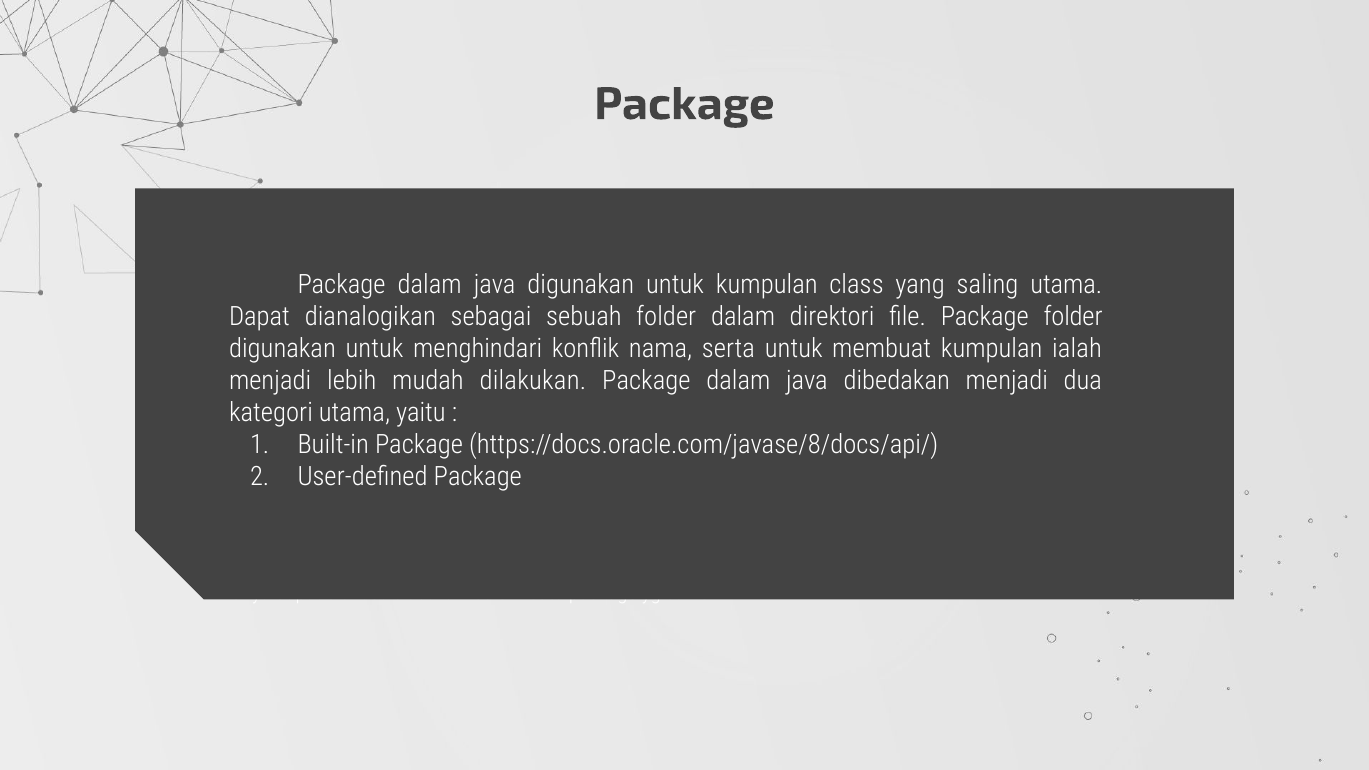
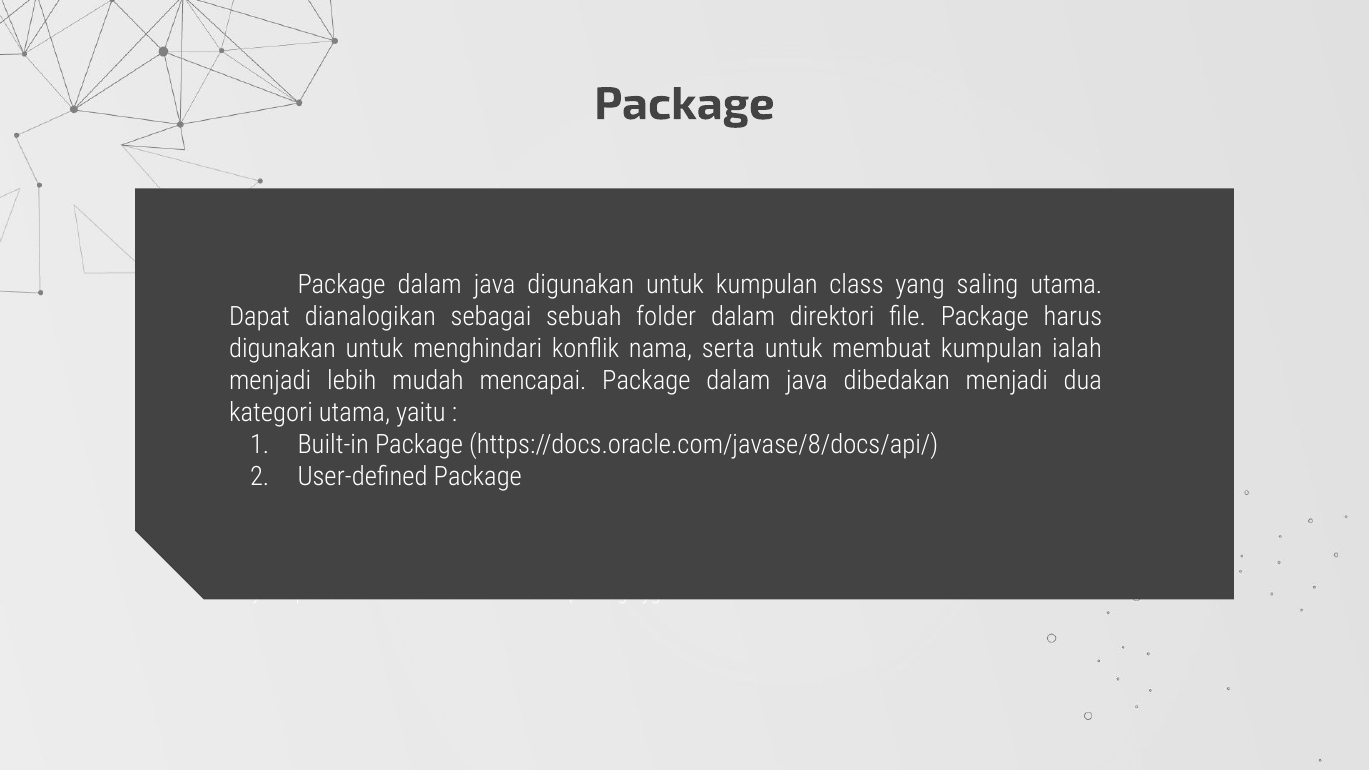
Package folder: folder -> harus
dilakukan: dilakukan -> mencapai
